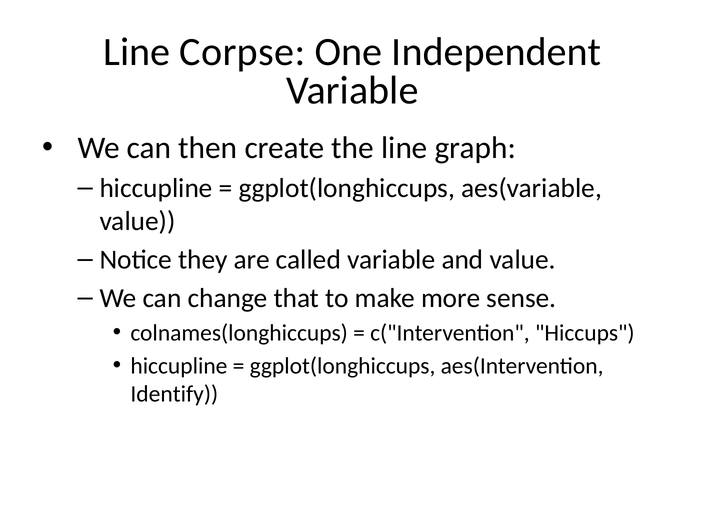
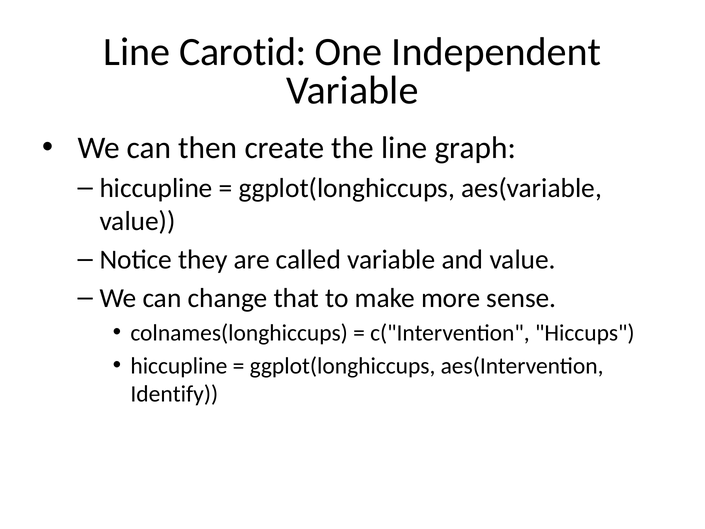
Corpse: Corpse -> Carotid
